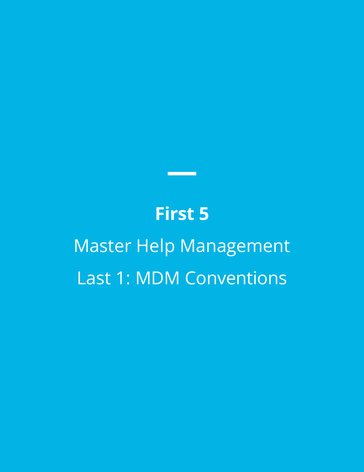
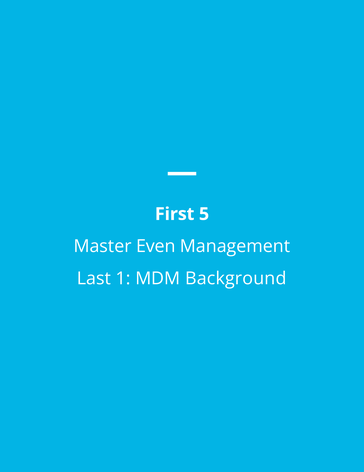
Help: Help -> Even
Conventions: Conventions -> Background
